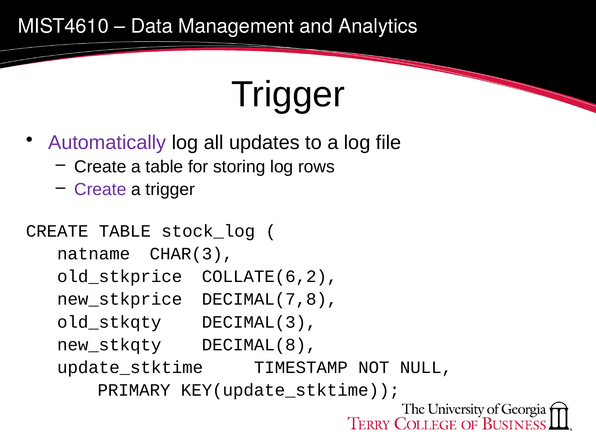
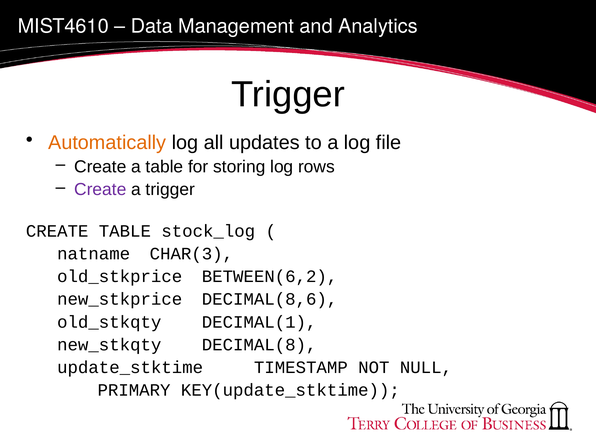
Automatically colour: purple -> orange
COLLATE(6,2: COLLATE(6,2 -> BETWEEN(6,2
DECIMAL(7,8: DECIMAL(7,8 -> DECIMAL(8,6
DECIMAL(3: DECIMAL(3 -> DECIMAL(1
